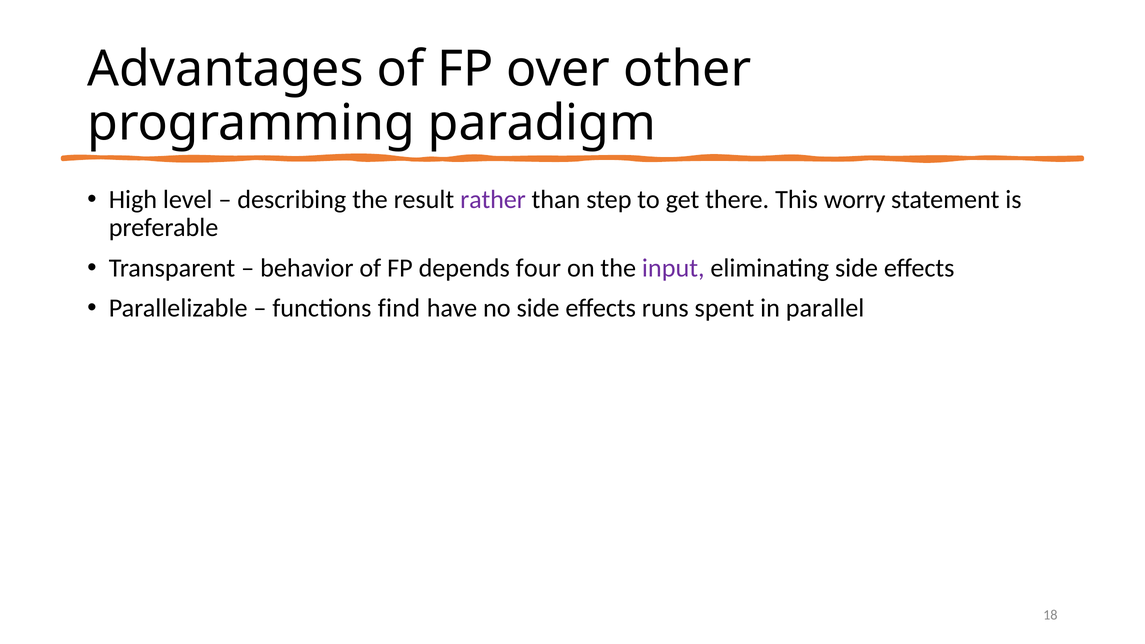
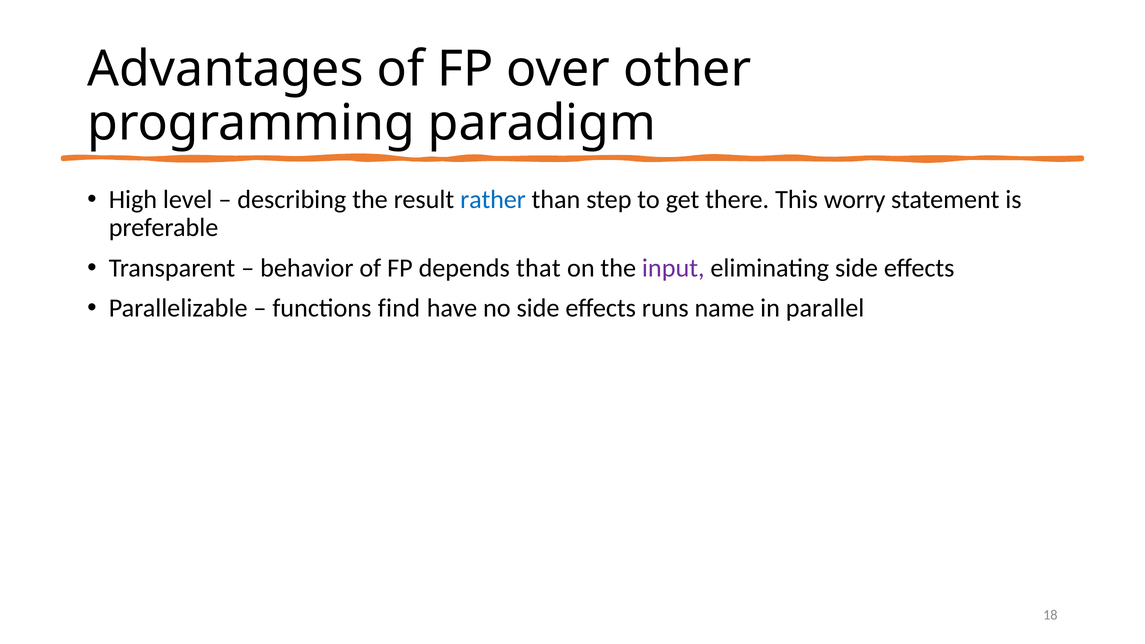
rather colour: purple -> blue
four: four -> that
spent: spent -> name
